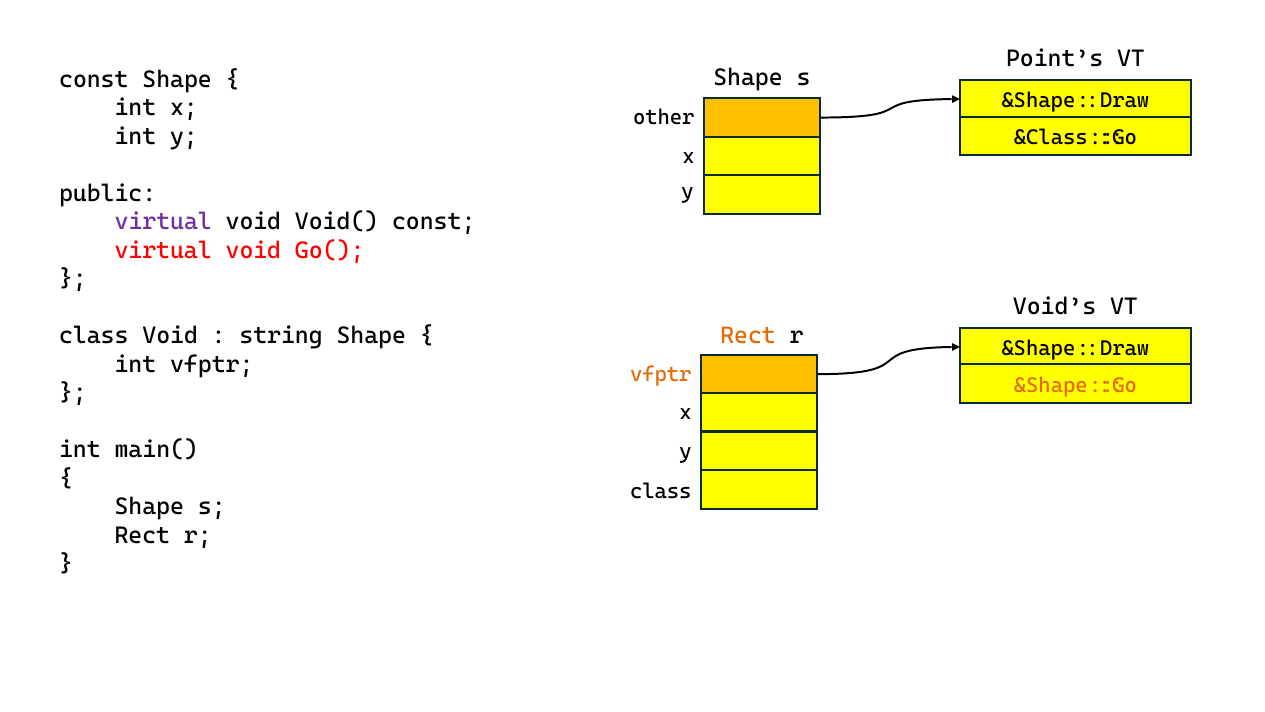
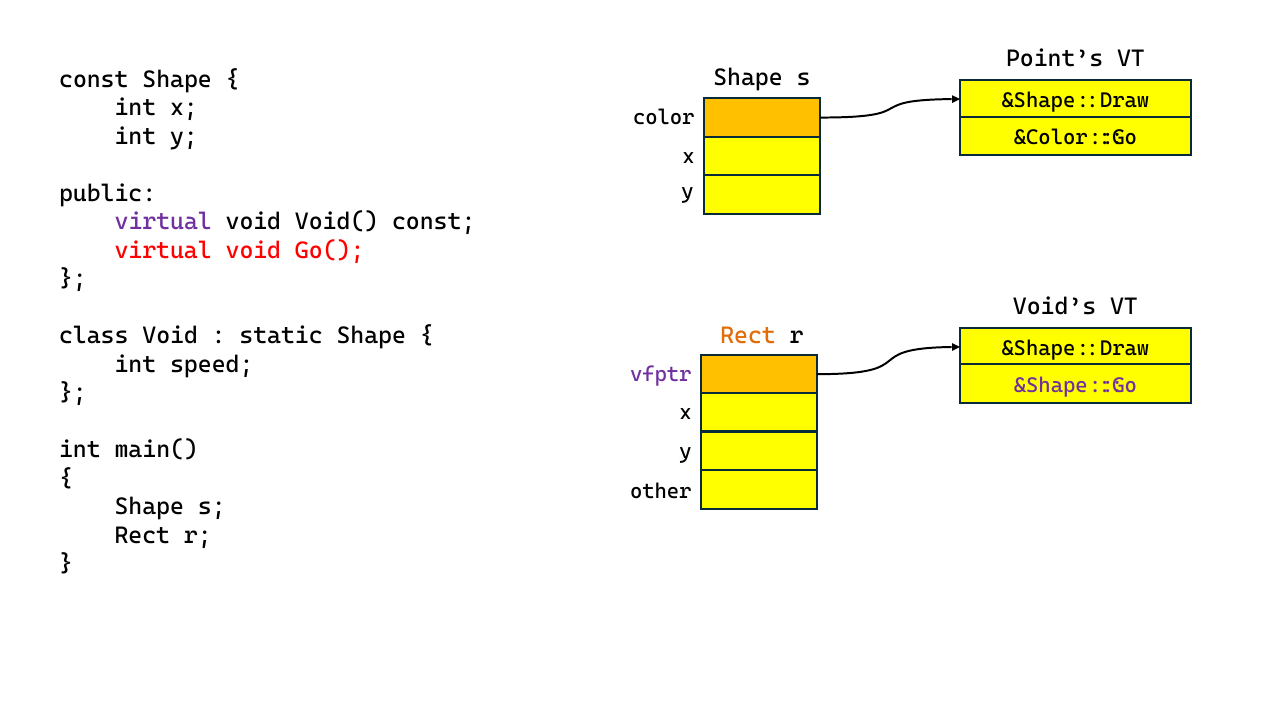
other: other -> color
&Class::Go: &Class::Go -> &Color::Go
string: string -> static
int vfptr: vfptr -> speed
vfptr at (661, 374) colour: orange -> purple
&Shape::Go colour: orange -> purple
class at (661, 491): class -> other
